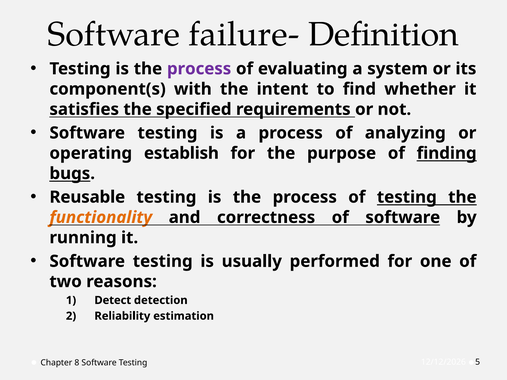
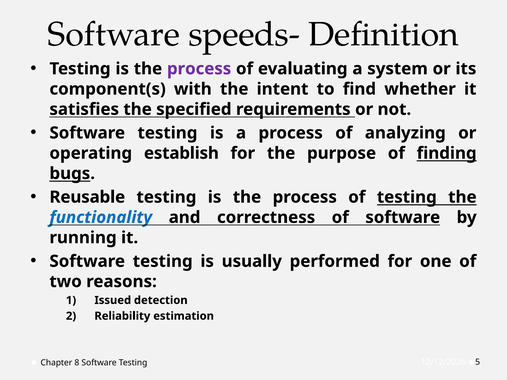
failure-: failure- -> speeds-
functionality colour: orange -> blue
Detect: Detect -> Issued
